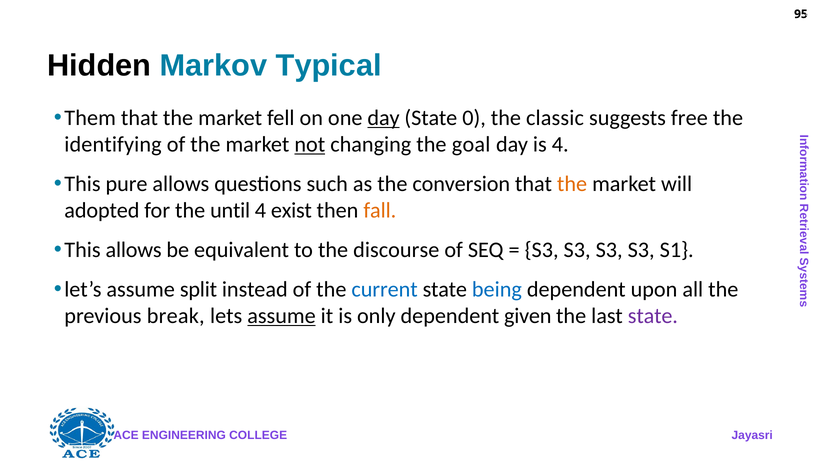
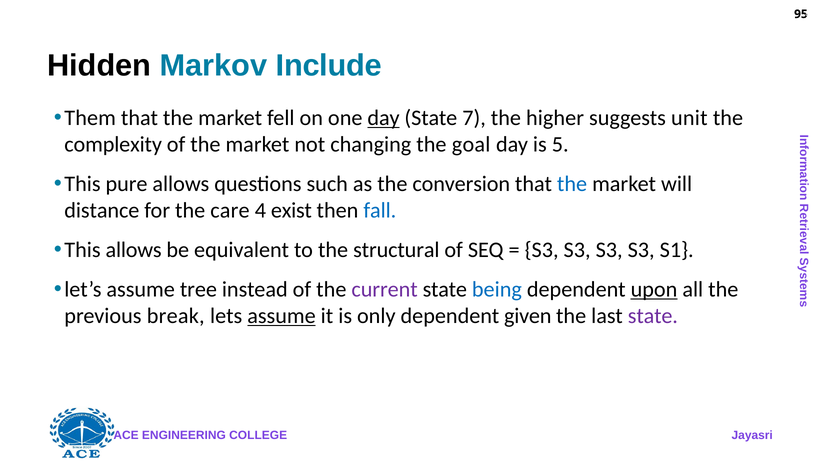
Typical: Typical -> Include
0: 0 -> 7
classic: classic -> higher
free: free -> unit
identifying: identifying -> complexity
not underline: present -> none
is 4: 4 -> 5
the at (572, 184) colour: orange -> blue
adopted: adopted -> distance
until: until -> care
fall colour: orange -> blue
discourse: discourse -> structural
split: split -> tree
current colour: blue -> purple
upon underline: none -> present
